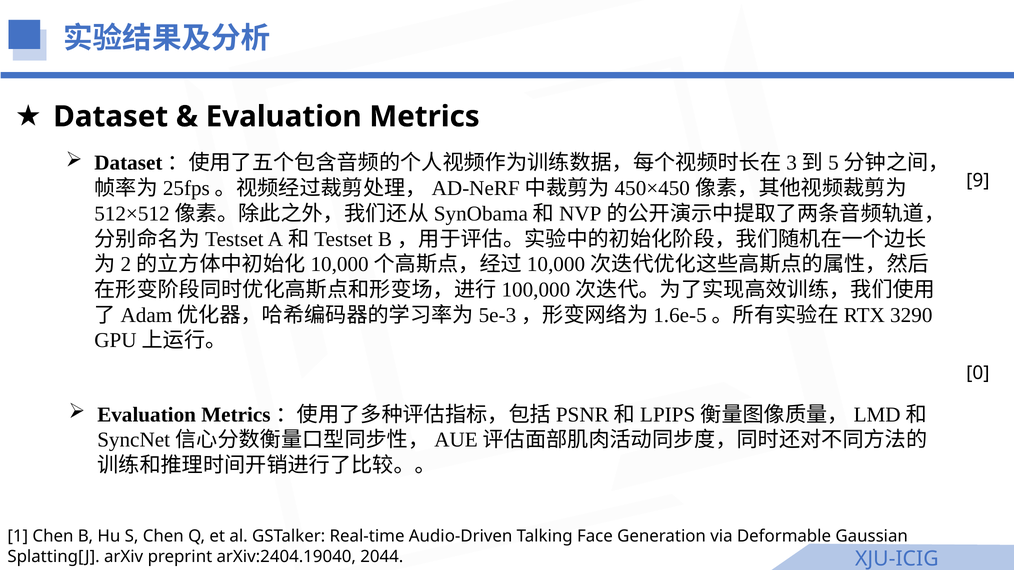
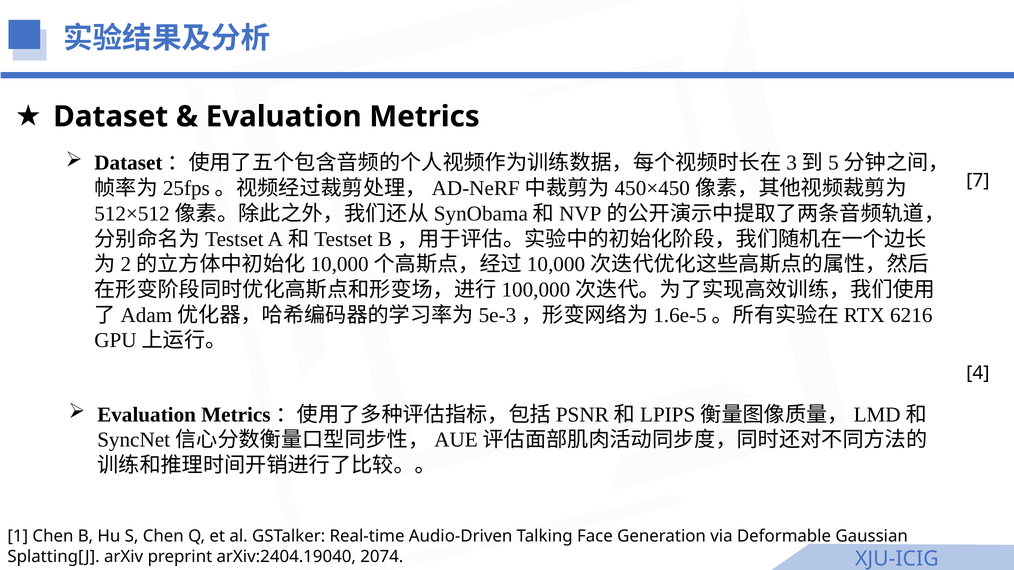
9: 9 -> 7
3290: 3290 -> 6216
0: 0 -> 4
2044: 2044 -> 2074
